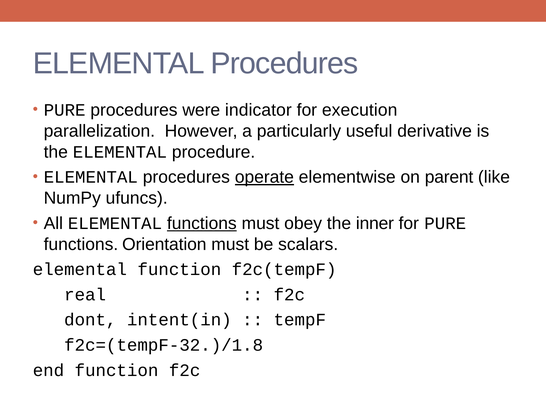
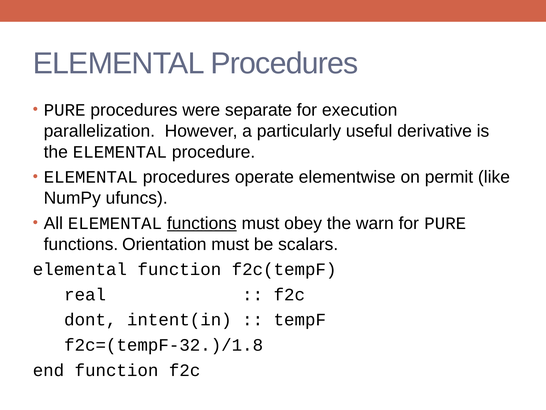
indicator: indicator -> separate
operate underline: present -> none
parent: parent -> permit
inner: inner -> warn
